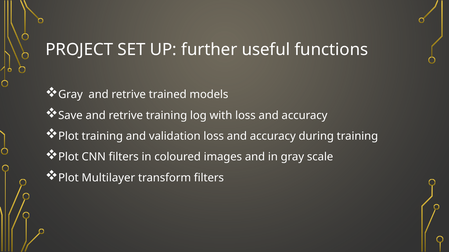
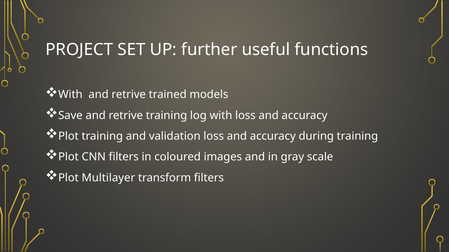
Gray at (70, 95): Gray -> With
